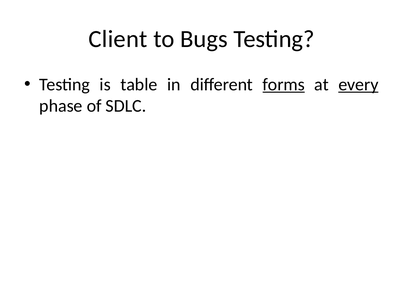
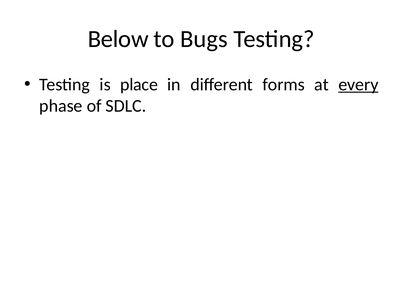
Client: Client -> Below
table: table -> place
forms underline: present -> none
